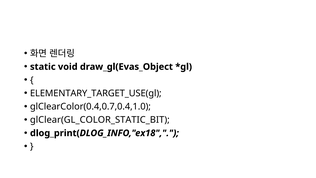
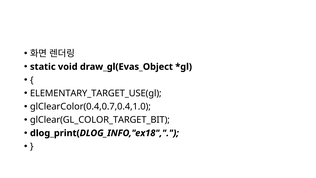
glClear(GL_COLOR_STATIC_BIT: glClear(GL_COLOR_STATIC_BIT -> glClear(GL_COLOR_TARGET_BIT
